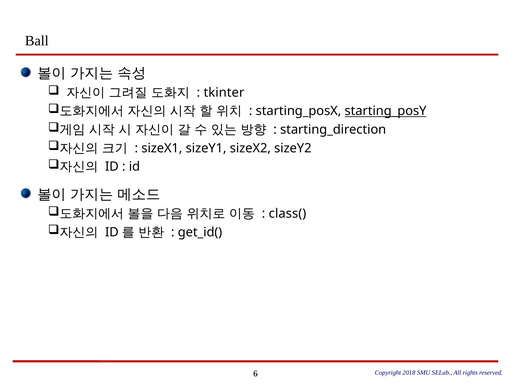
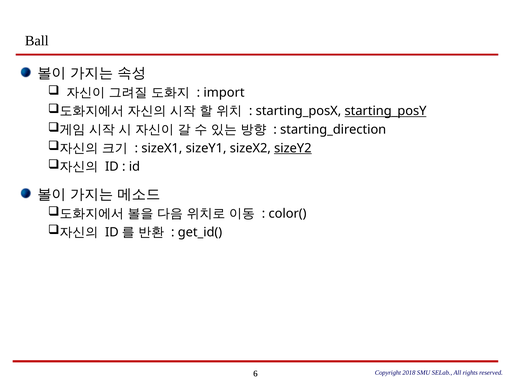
tkinter: tkinter -> import
sizeY2 underline: none -> present
class(: class( -> color(
